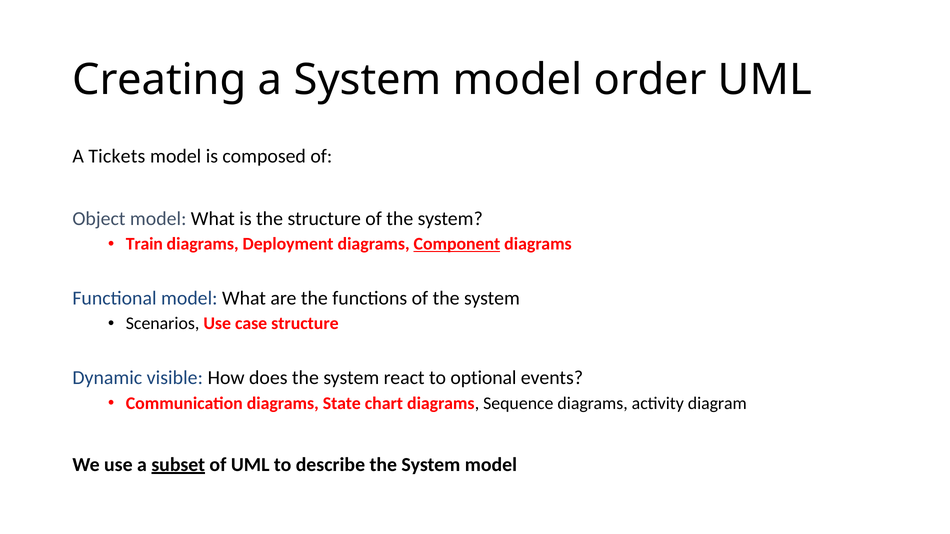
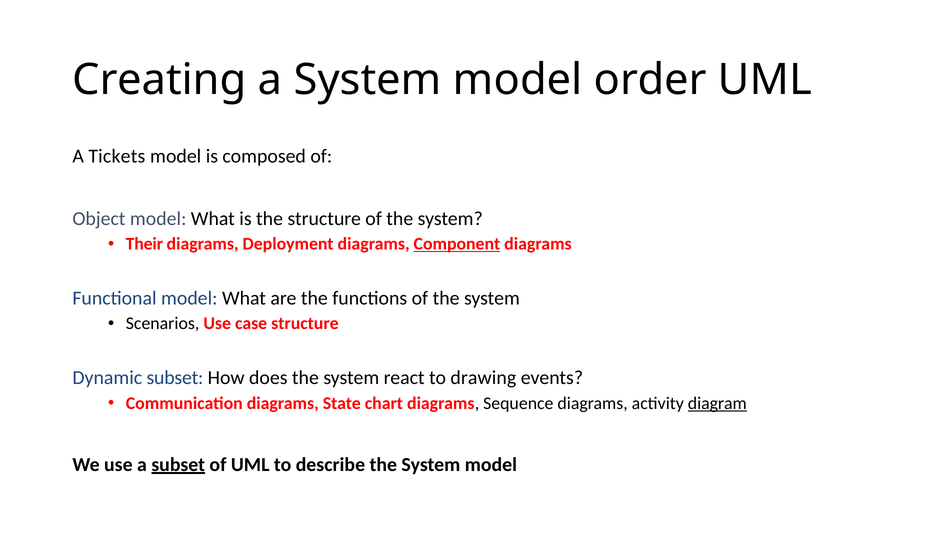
Train: Train -> Their
Dynamic visible: visible -> subset
optional: optional -> drawing
diagram underline: none -> present
